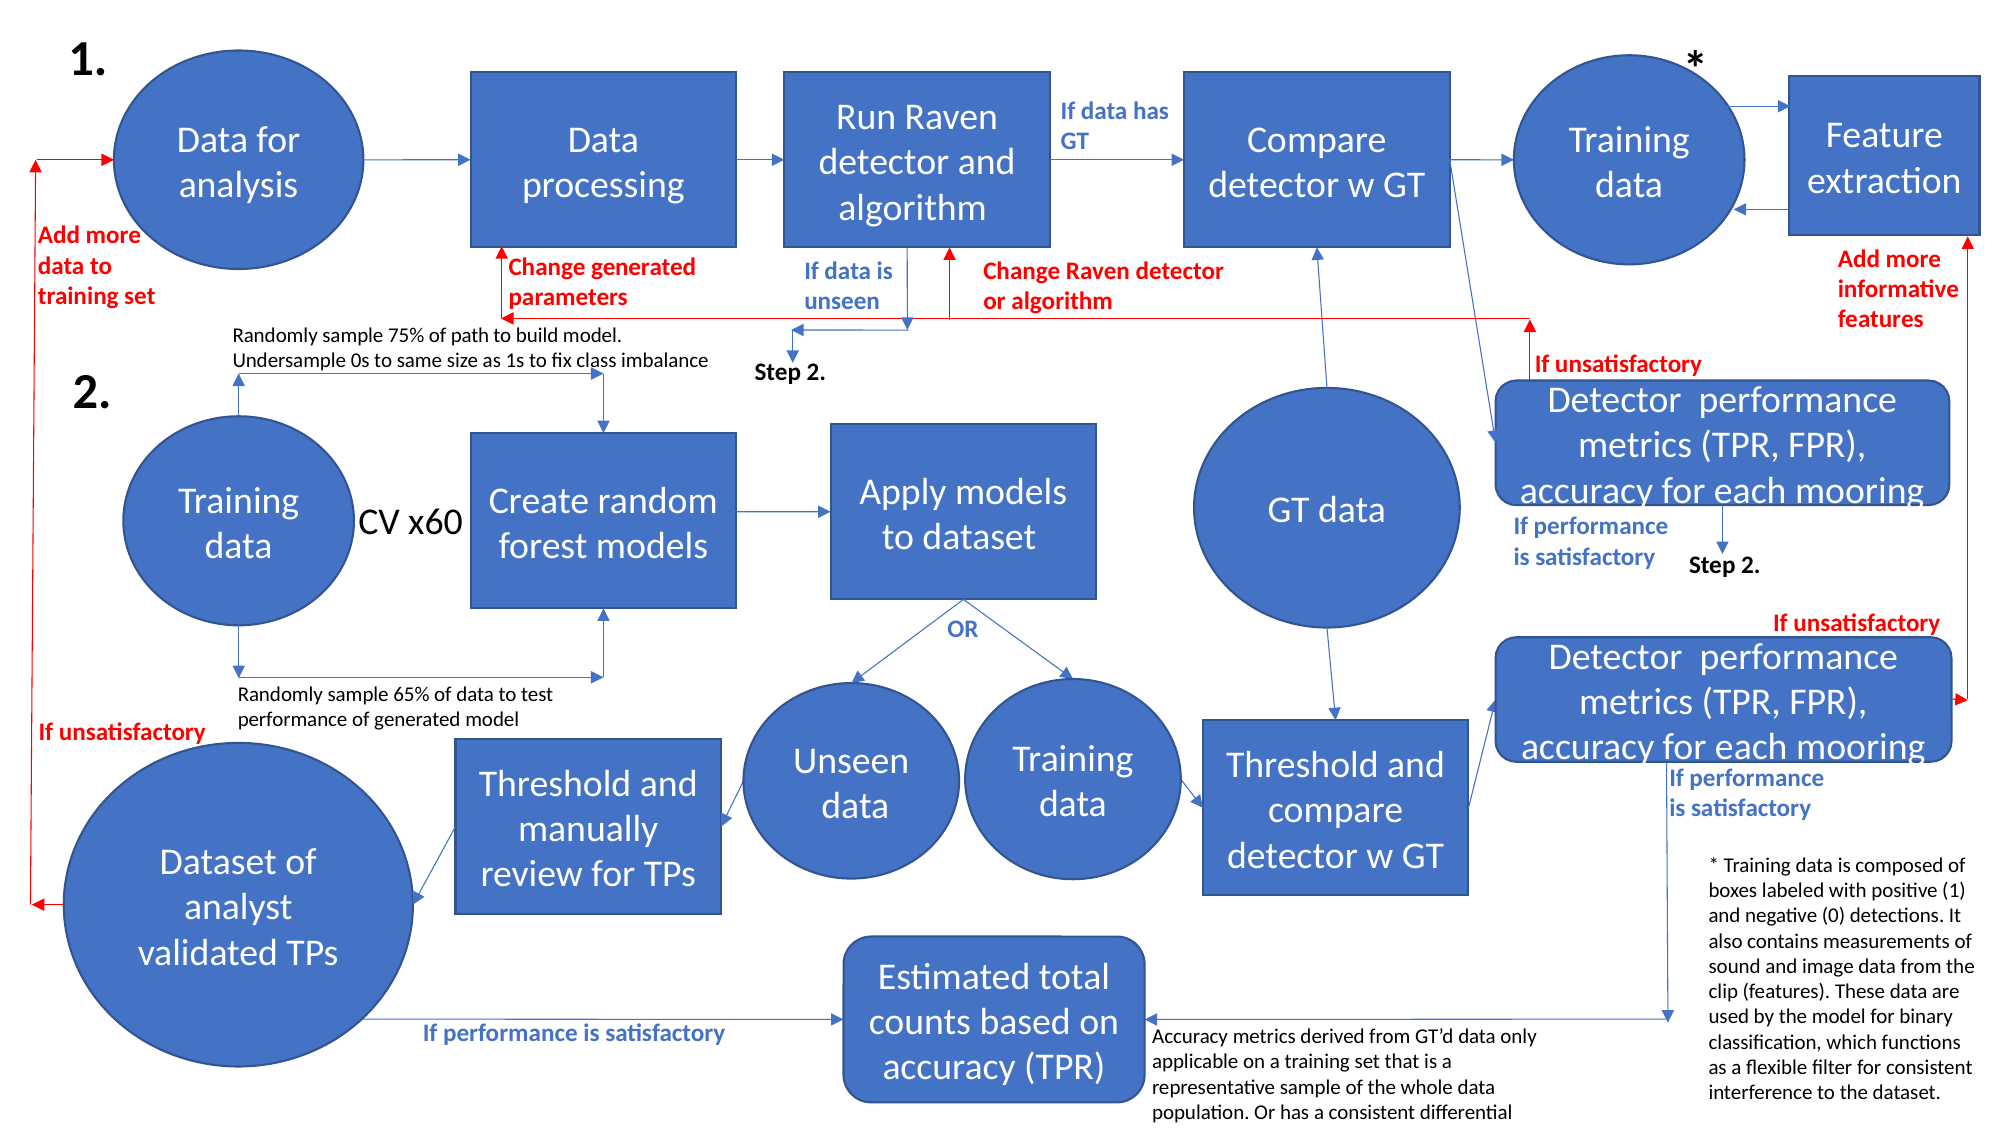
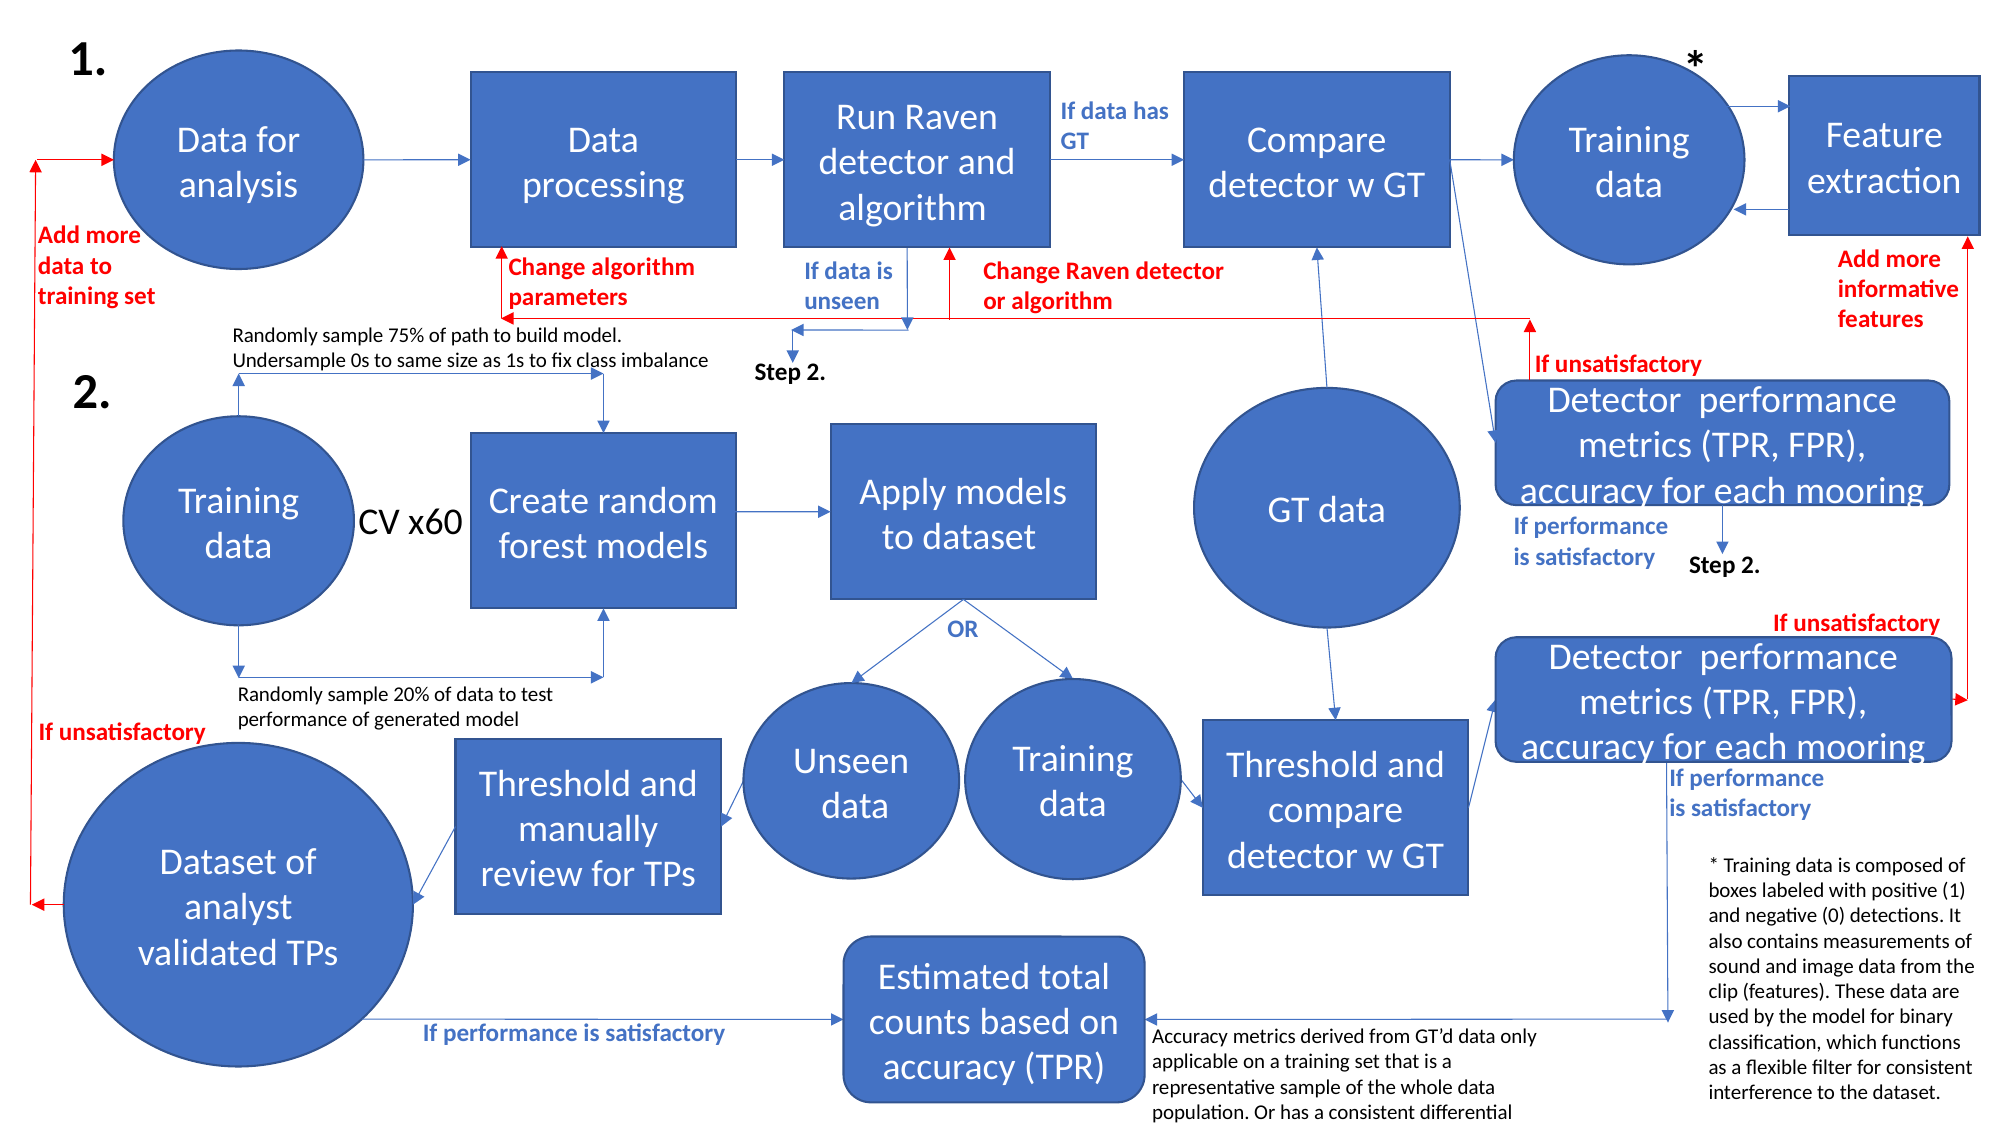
Change generated: generated -> algorithm
65%: 65% -> 20%
